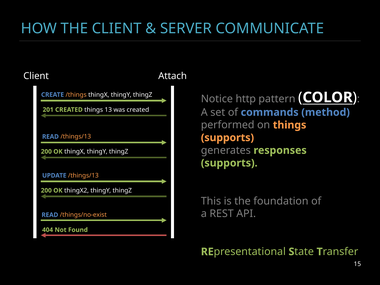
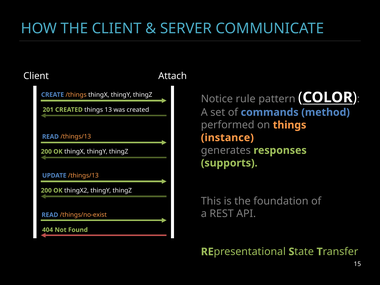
http: http -> rule
supports at (227, 138): supports -> instance
